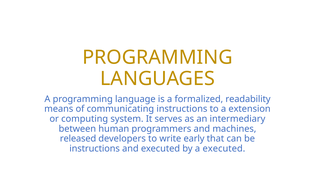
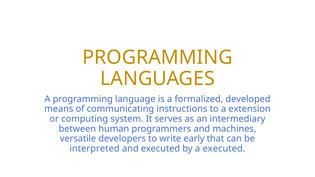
readability: readability -> developed
released: released -> versatile
instructions at (95, 149): instructions -> interpreted
